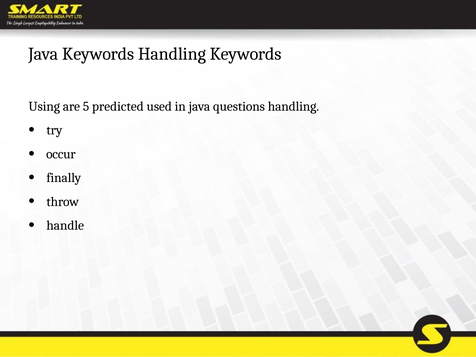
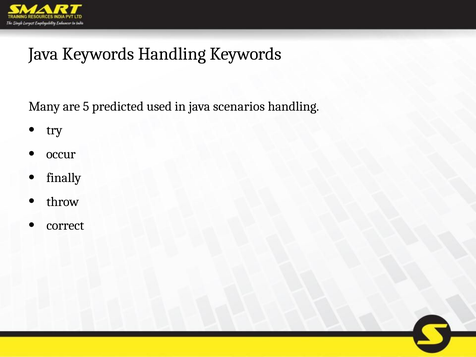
Using: Using -> Many
questions: questions -> scenarios
handle: handle -> correct
